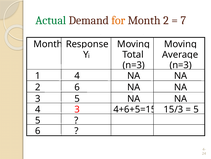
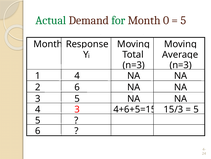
for colour: orange -> green
Month 2: 2 -> 0
7 at (183, 20): 7 -> 5
